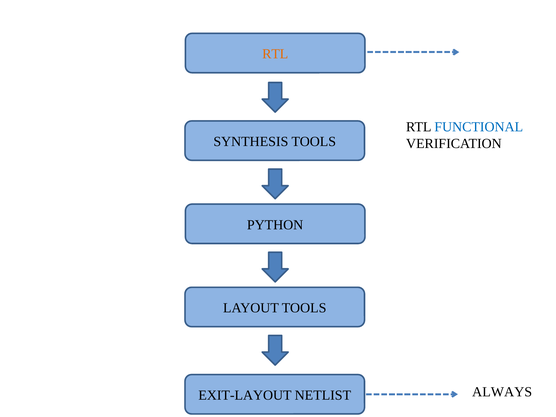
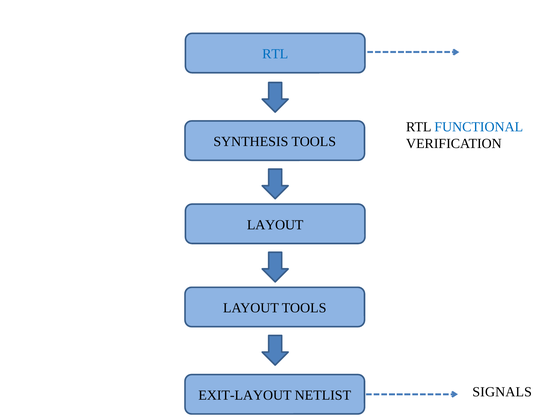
RTL at (275, 54) colour: orange -> blue
PYTHON at (275, 225): PYTHON -> LAYOUT
ALWAYS: ALWAYS -> SIGNALS
